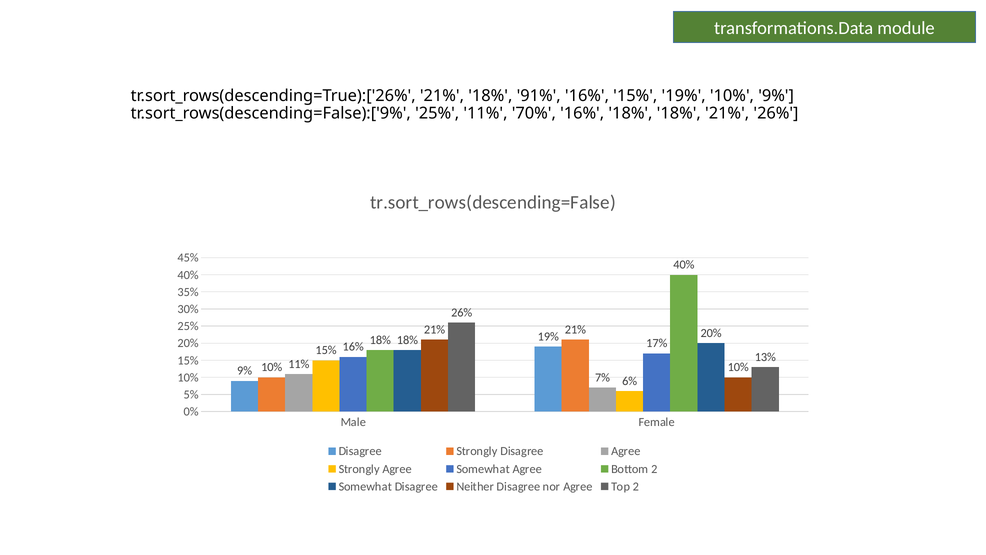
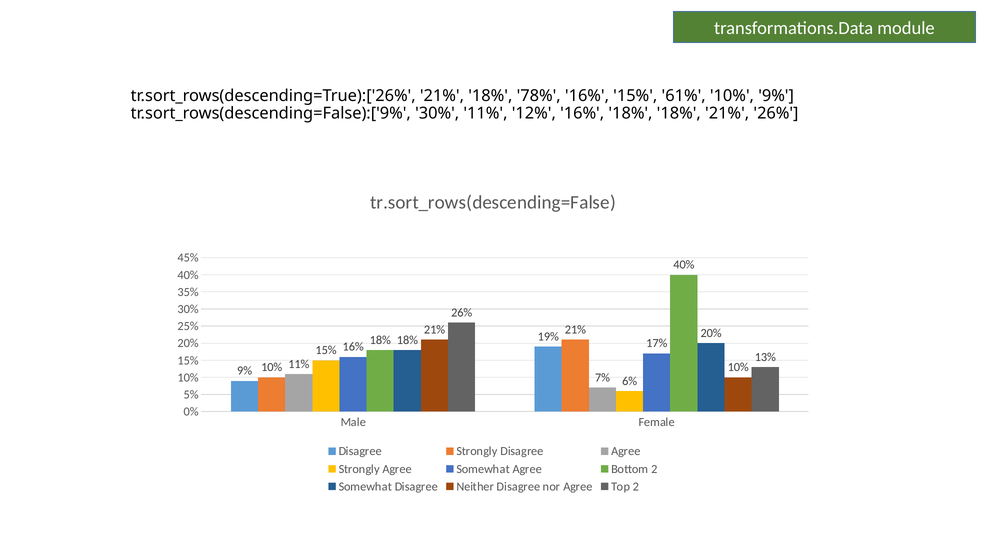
91%: 91% -> 78%
15% 19%: 19% -> 61%
tr.sort_rows(descending=False):['9% 25%: 25% -> 30%
70%: 70% -> 12%
